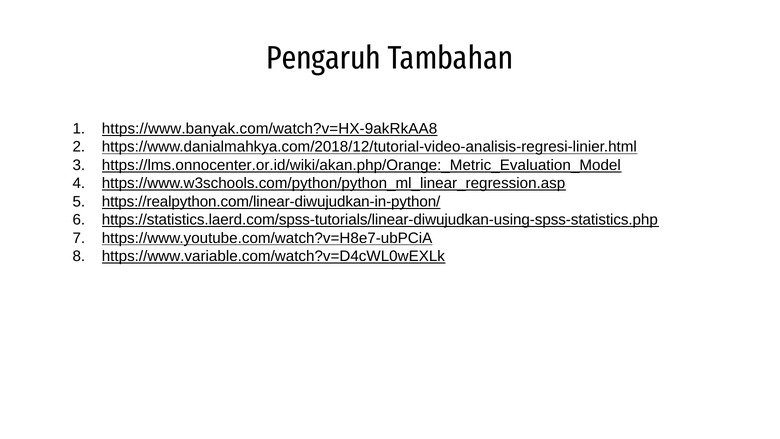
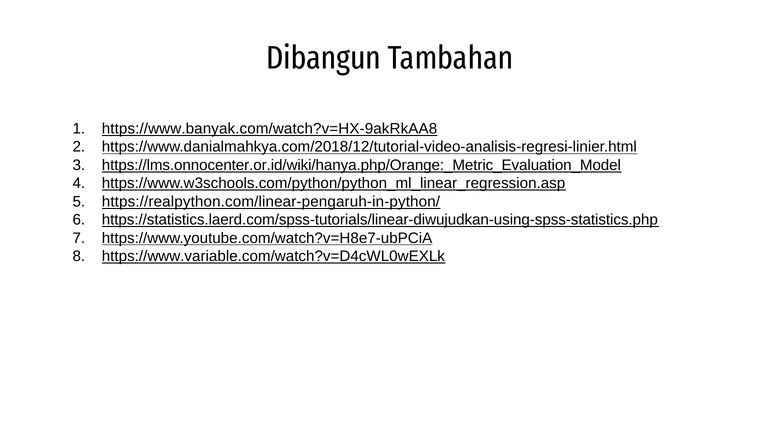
Pengaruh: Pengaruh -> Dibangun
https://lms.onnocenter.or.id/wiki/akan.php/Orange:_Metric_Evaluation_Model: https://lms.onnocenter.or.id/wiki/akan.php/Orange:_Metric_Evaluation_Model -> https://lms.onnocenter.or.id/wiki/hanya.php/Orange:_Metric_Evaluation_Model
https://realpython.com/linear-diwujudkan-in-python/: https://realpython.com/linear-diwujudkan-in-python/ -> https://realpython.com/linear-pengaruh-in-python/
